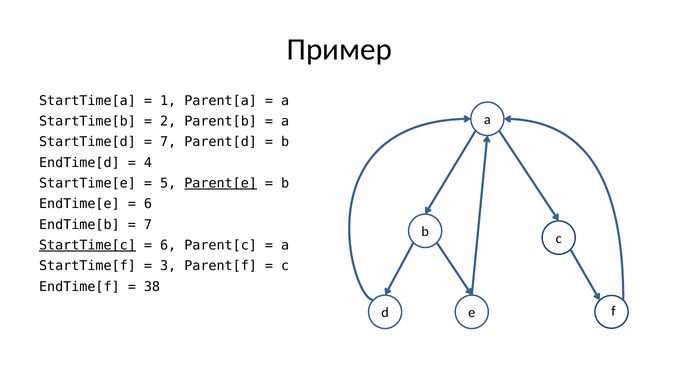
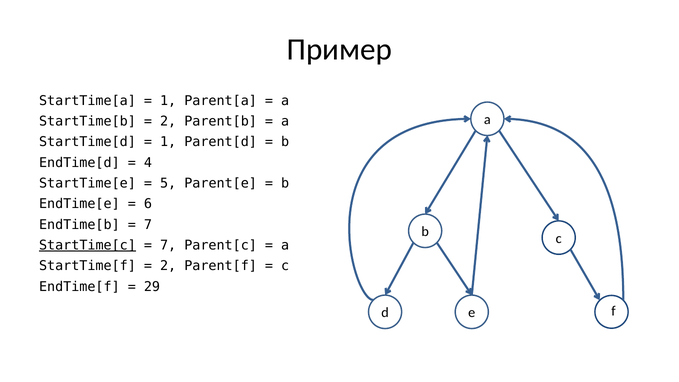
7 at (168, 142): 7 -> 1
Parent[e underline: present -> none
6 at (168, 245): 6 -> 7
3 at (168, 266): 3 -> 2
38: 38 -> 29
